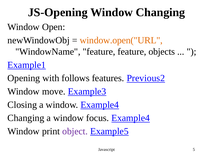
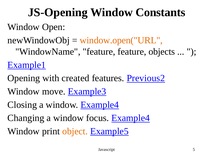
Window Changing: Changing -> Constants
follows: follows -> created
object colour: purple -> orange
